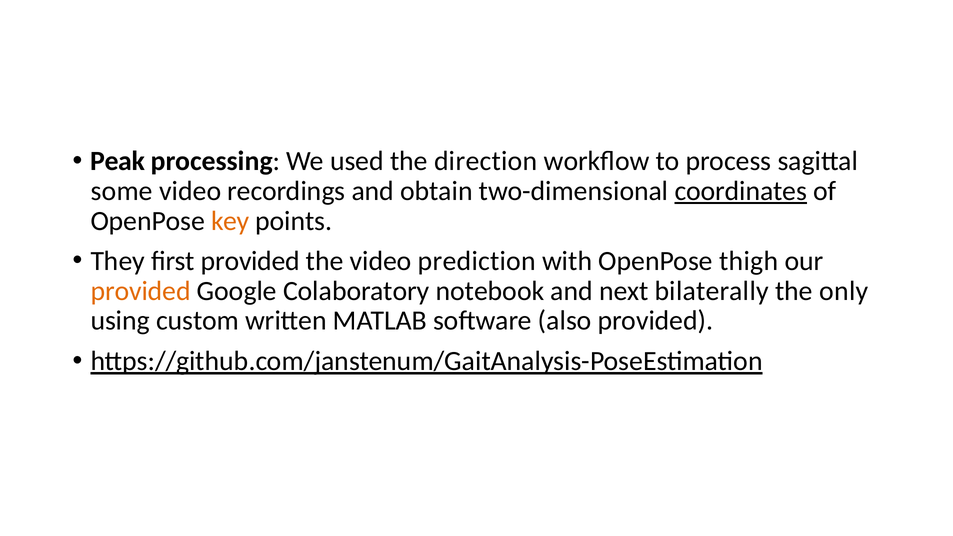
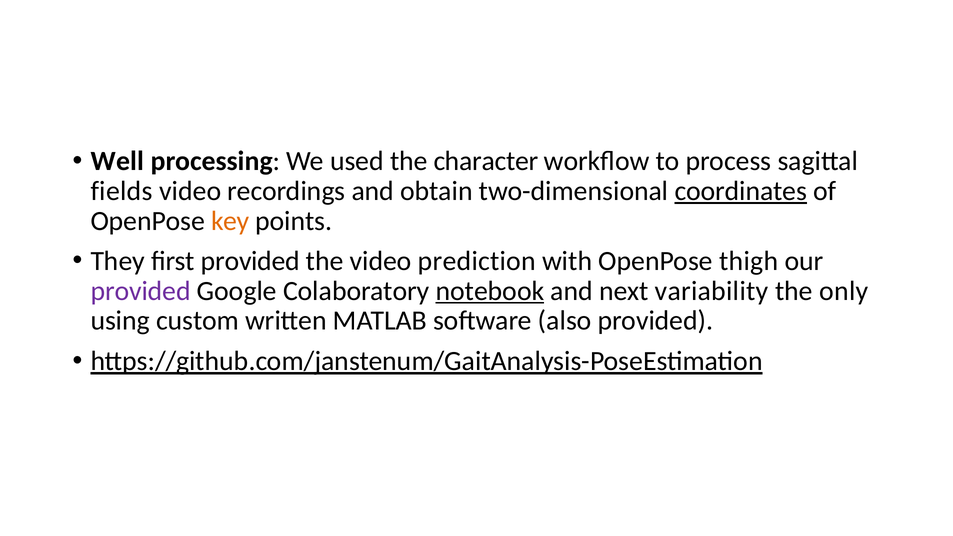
Peak: Peak -> Well
direction: direction -> character
some: some -> fields
provided at (141, 291) colour: orange -> purple
notebook underline: none -> present
bilaterally: bilaterally -> variability
